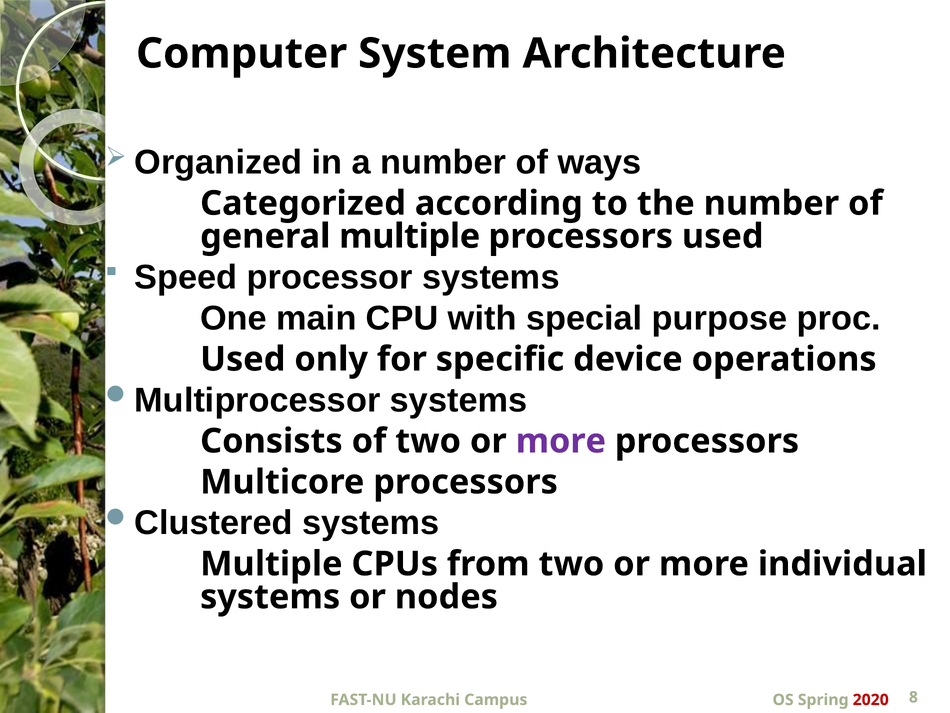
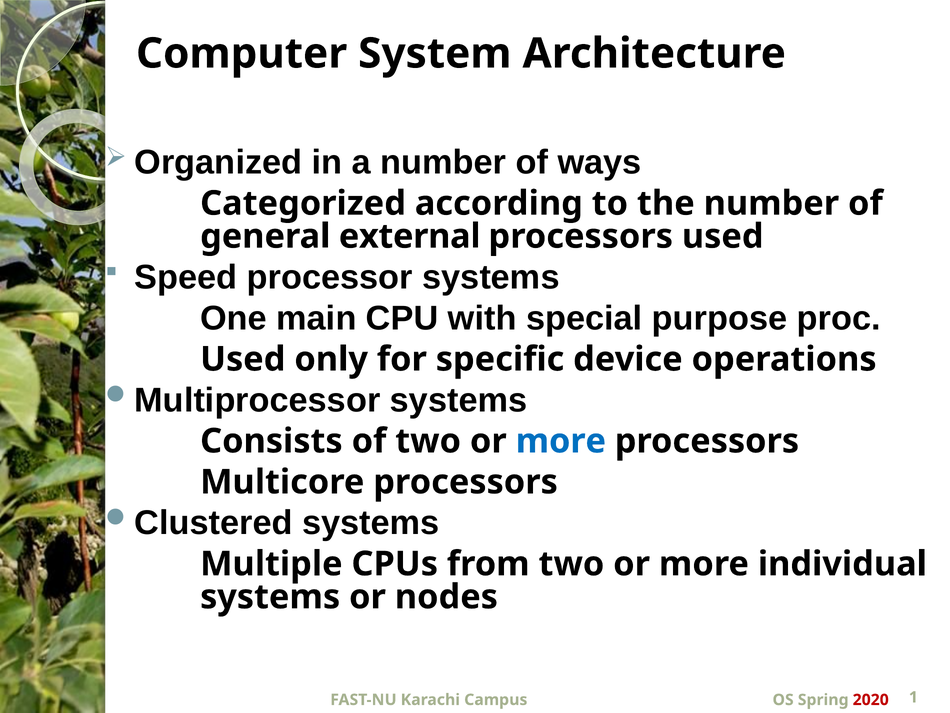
general multiple: multiple -> external
more at (561, 441) colour: purple -> blue
8: 8 -> 1
